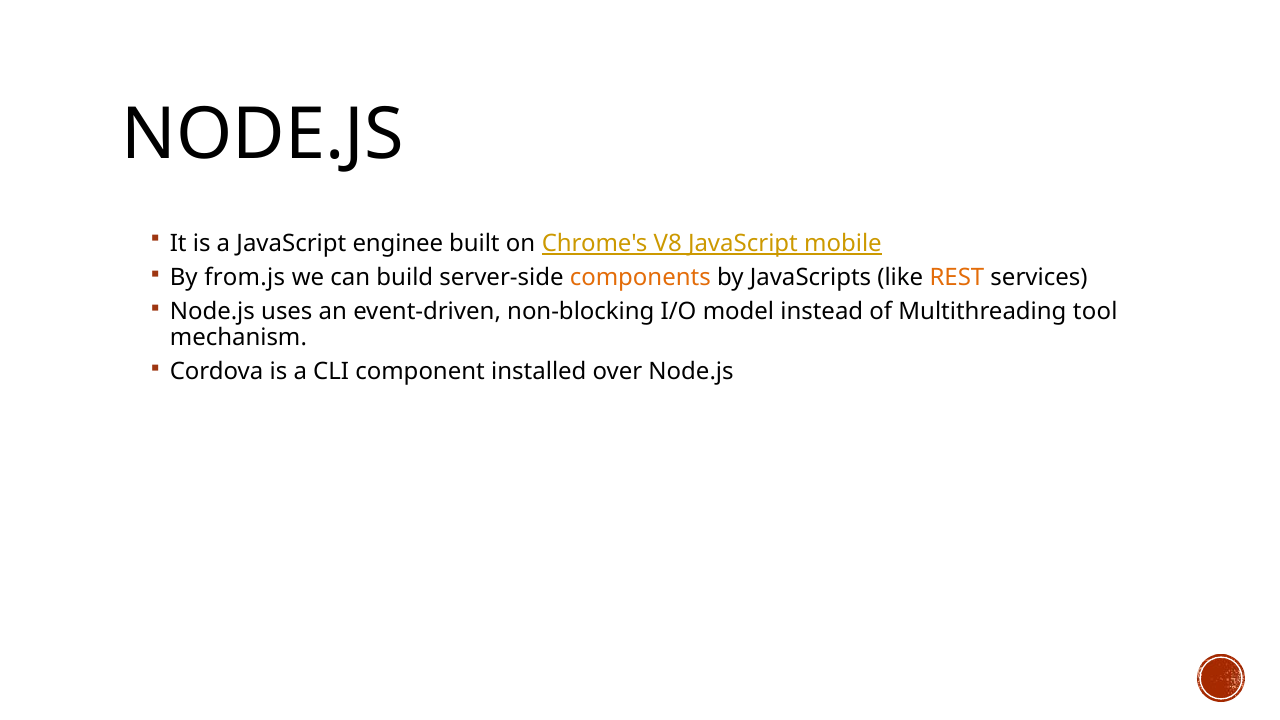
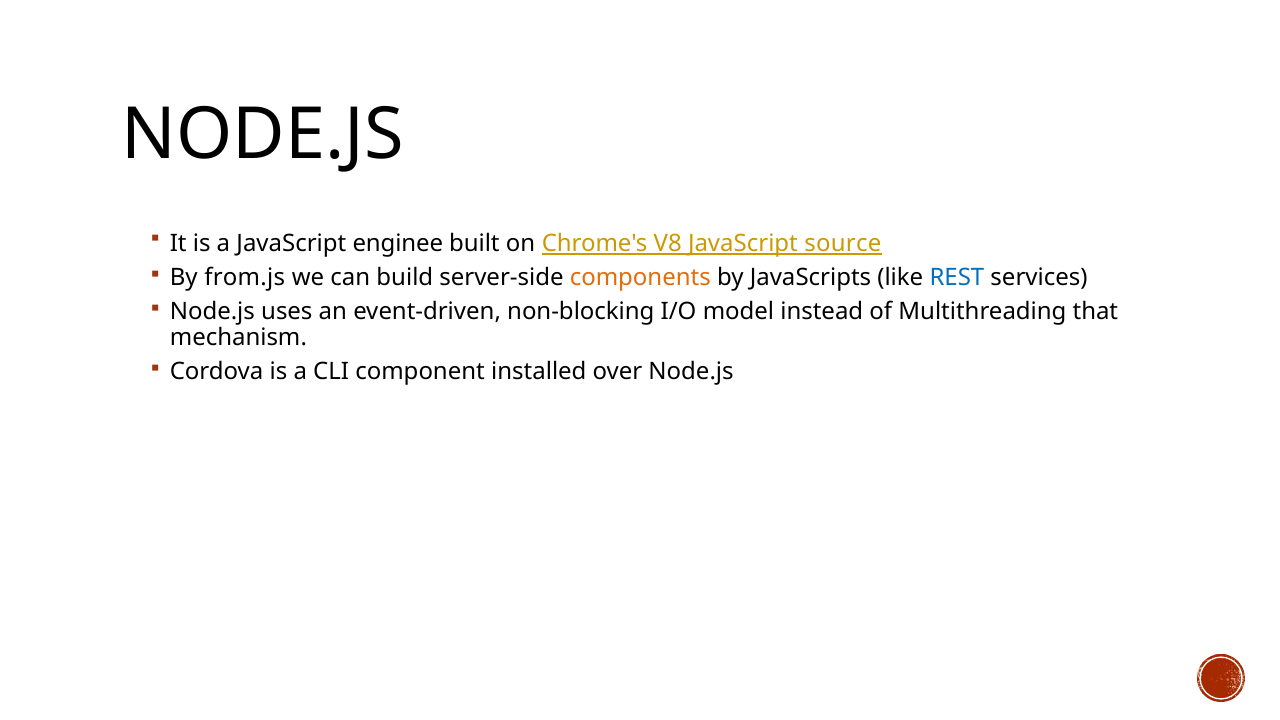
mobile: mobile -> source
REST colour: orange -> blue
tool: tool -> that
